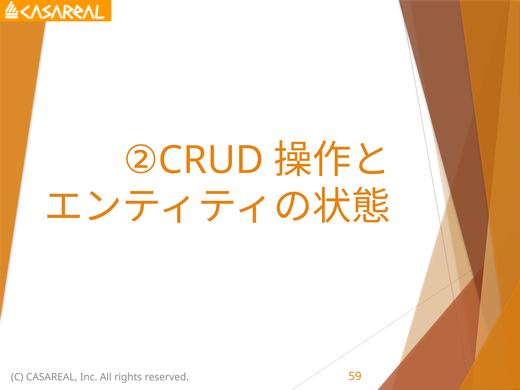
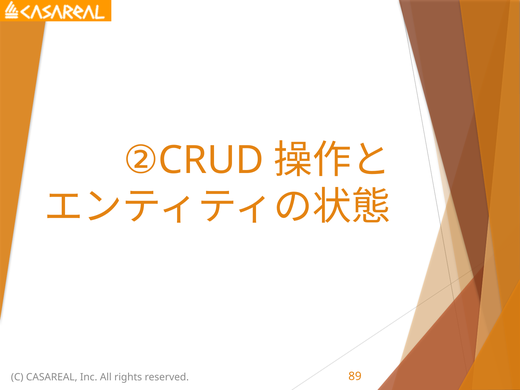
59: 59 -> 89
